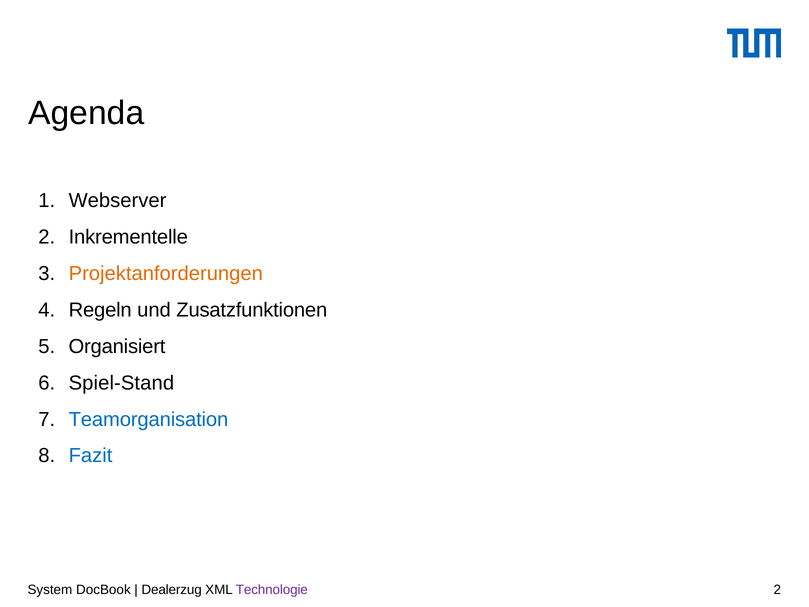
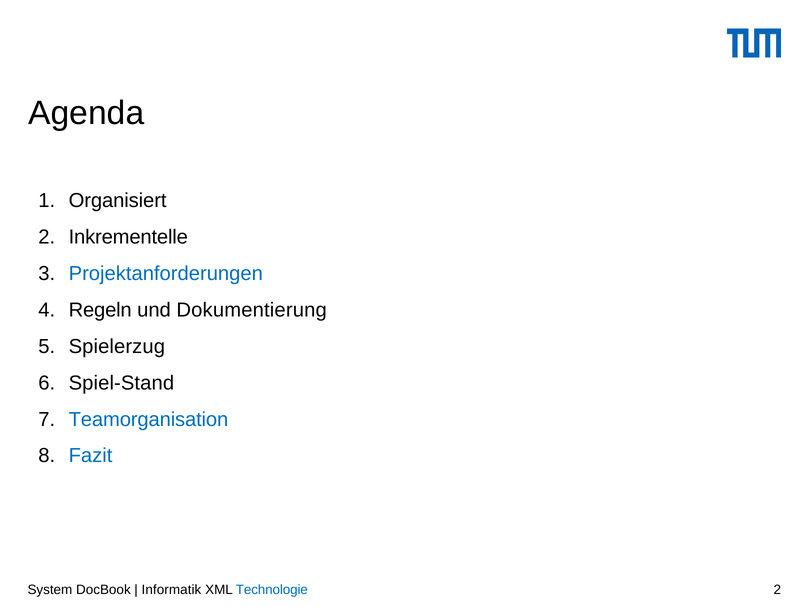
Webserver: Webserver -> Organisiert
Projektanforderungen colour: orange -> blue
Zusatzfunktionen: Zusatzfunktionen -> Dokumentierung
Organisiert: Organisiert -> Spielerzug
Dealerzug: Dealerzug -> Informatik
Technologie colour: purple -> blue
